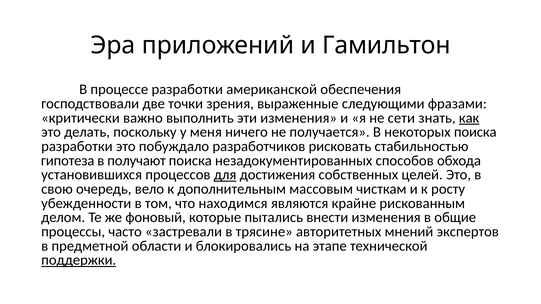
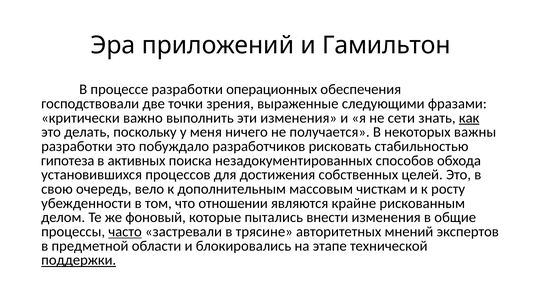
американской: американской -> операционных
некоторых поиска: поиска -> важны
получают: получают -> активных
для underline: present -> none
находимся: находимся -> отношении
часто underline: none -> present
